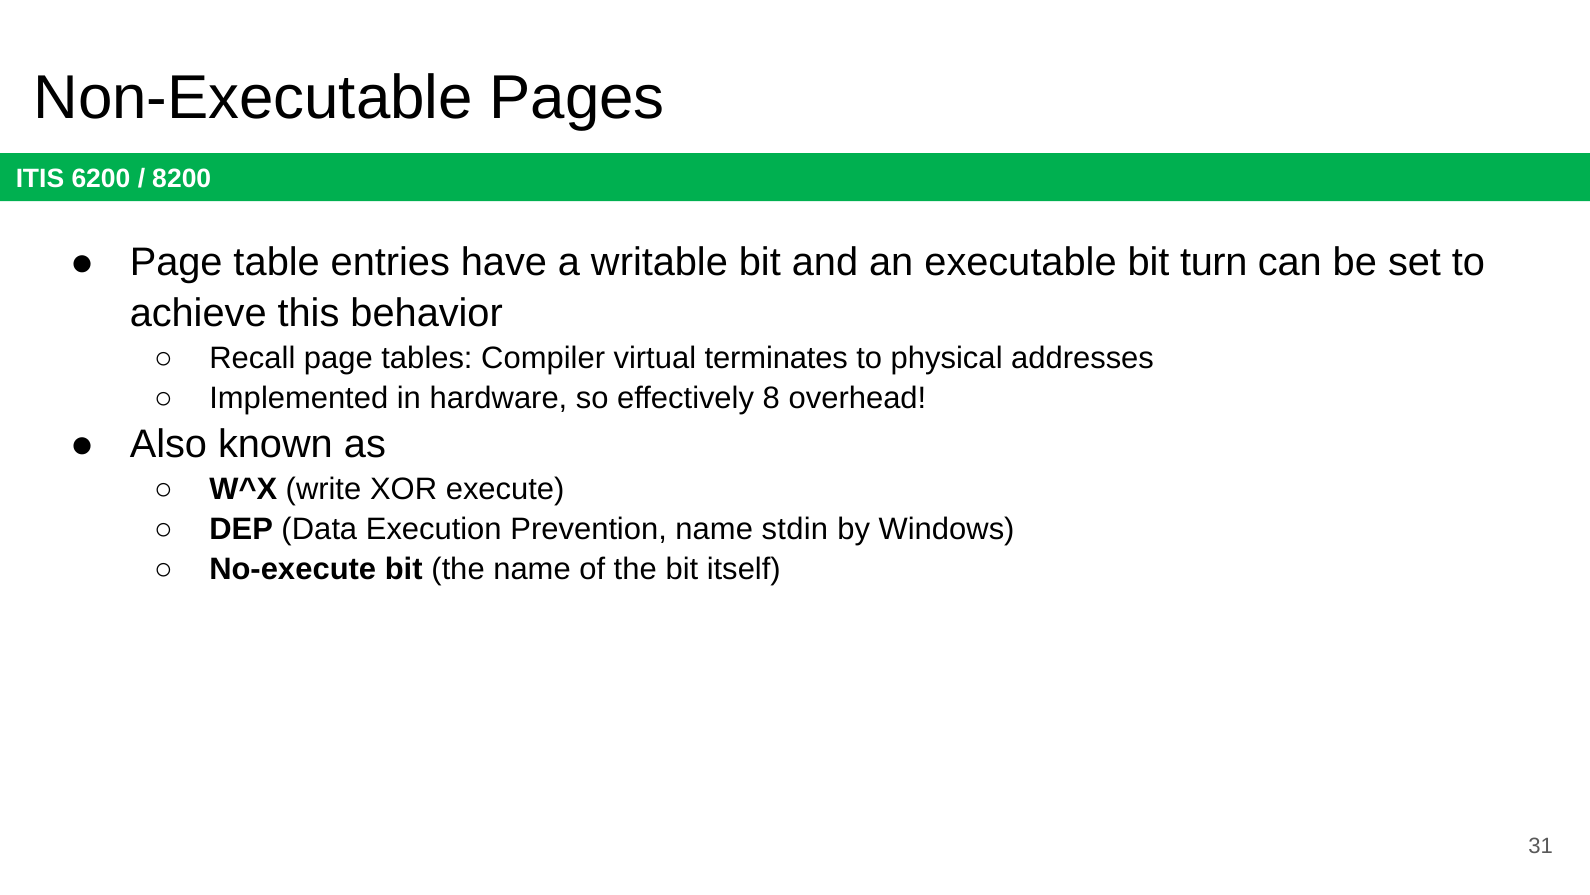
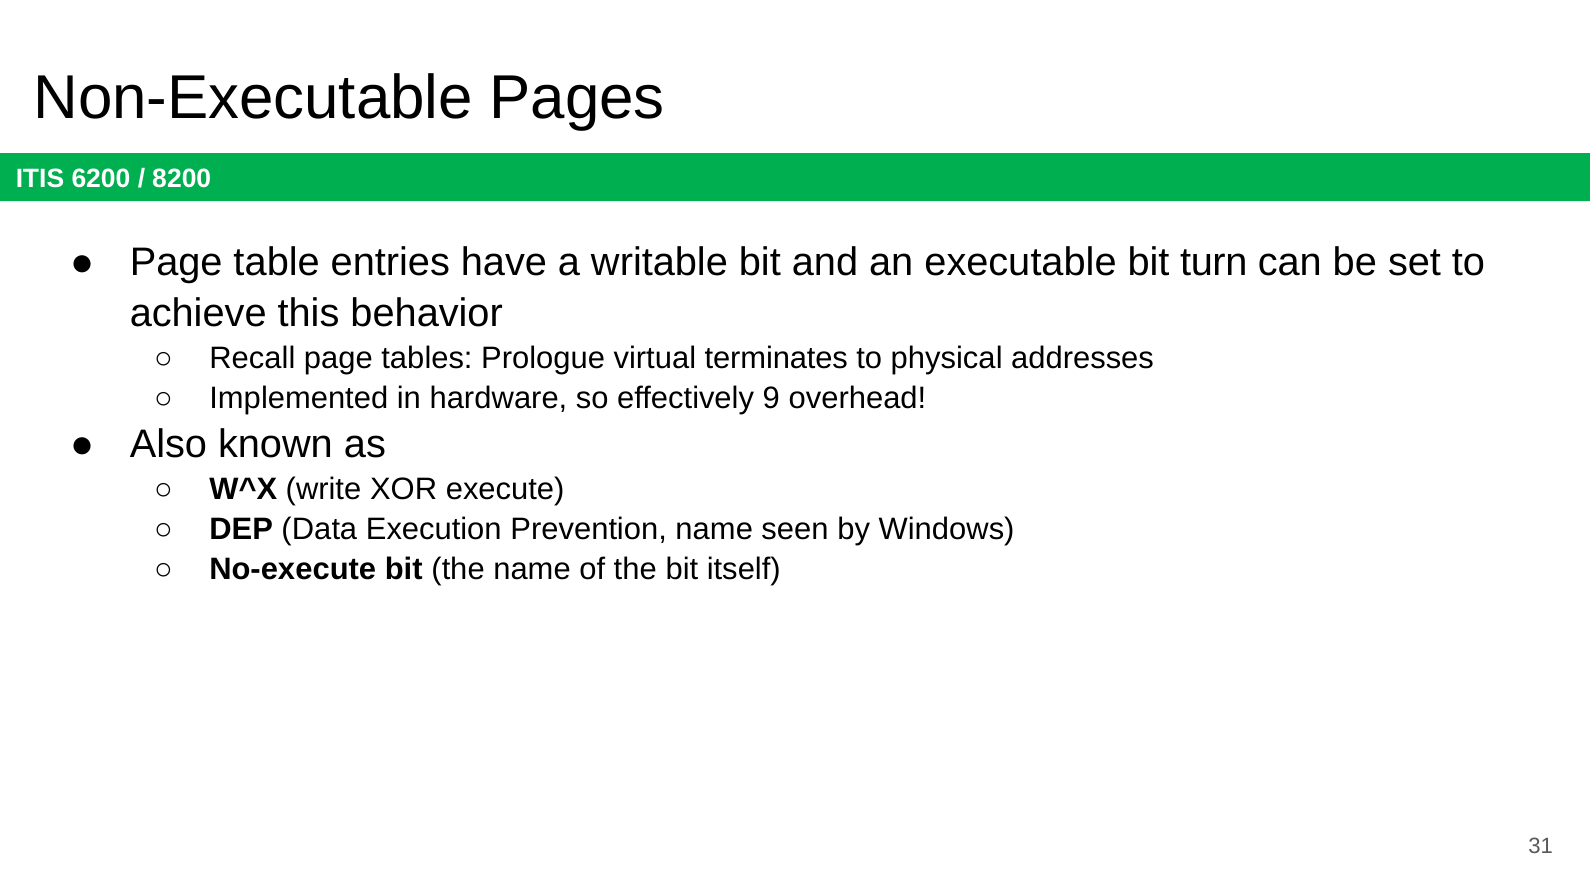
Compiler: Compiler -> Prologue
8: 8 -> 9
stdin: stdin -> seen
